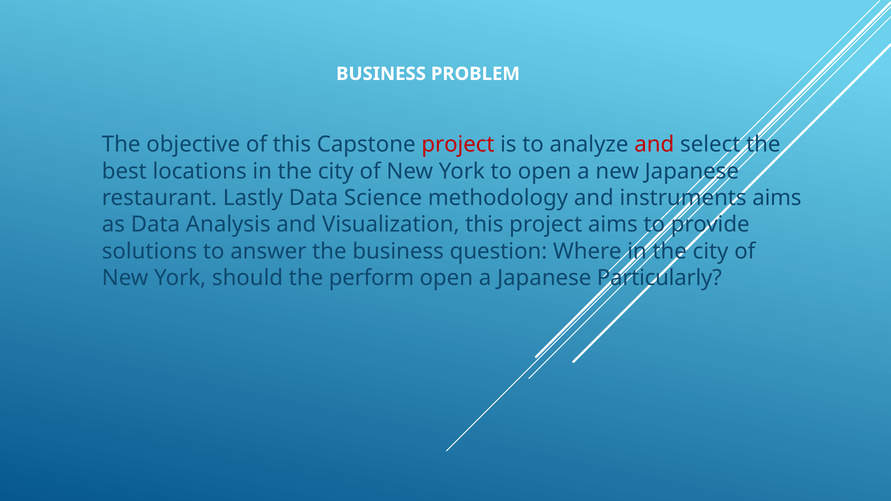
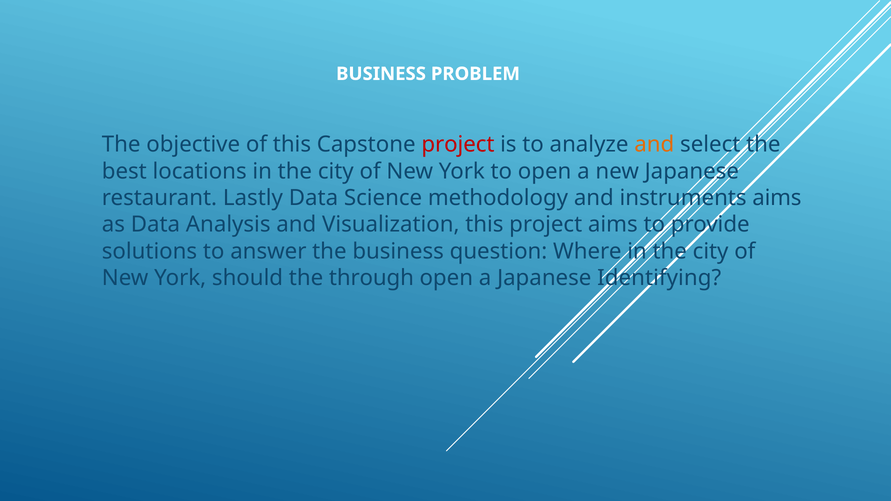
and at (654, 145) colour: red -> orange
perform: perform -> through
Particularly: Particularly -> Identifying
